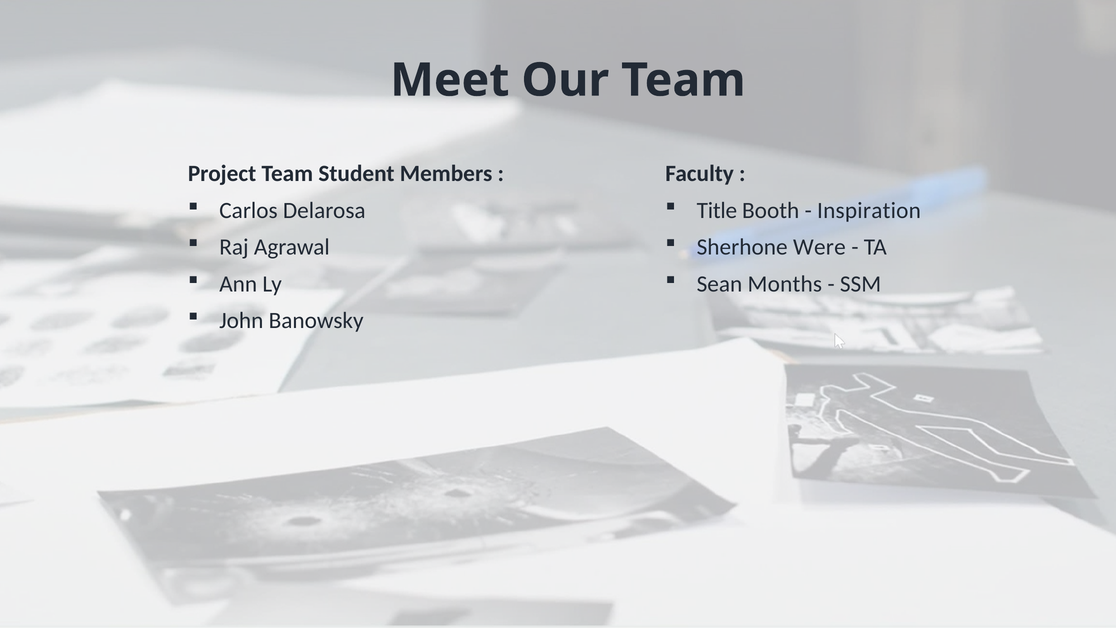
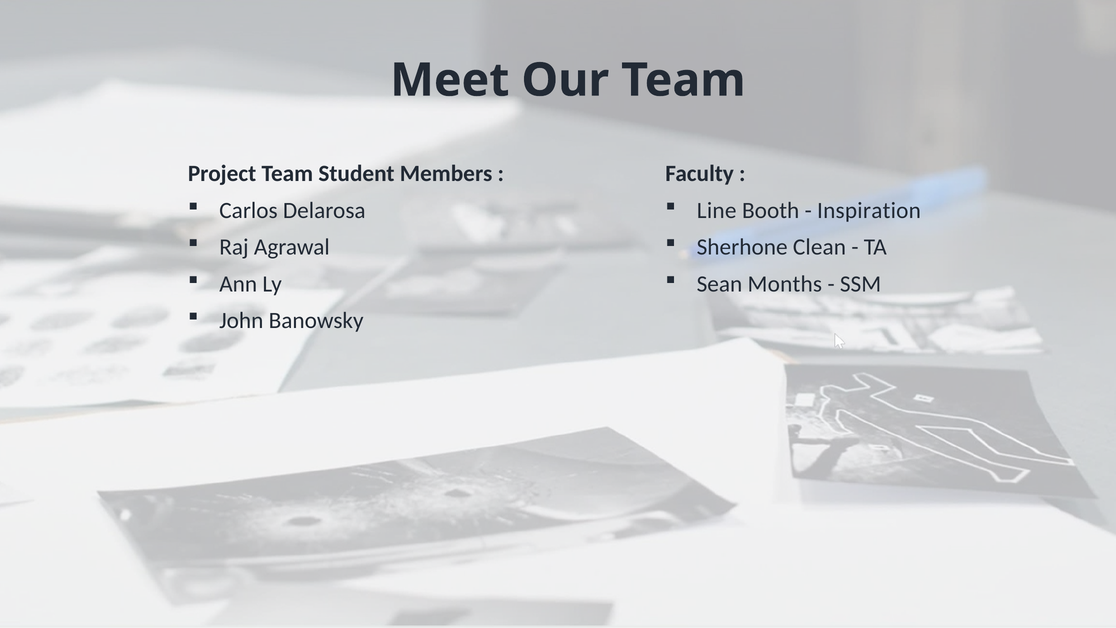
Title: Title -> Line
Were: Were -> Clean
